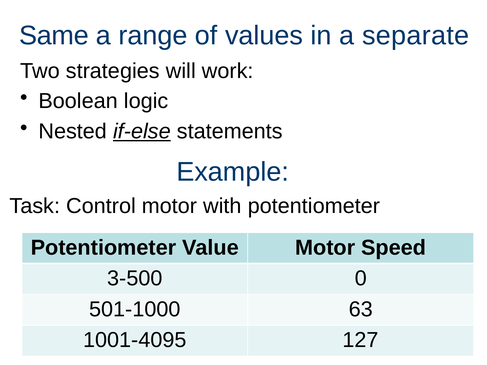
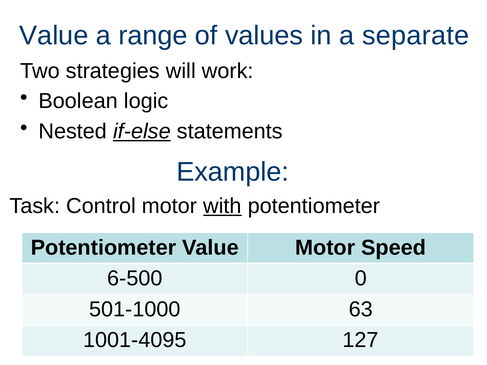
Same at (54, 36): Same -> Value
with underline: none -> present
3-500: 3-500 -> 6-500
